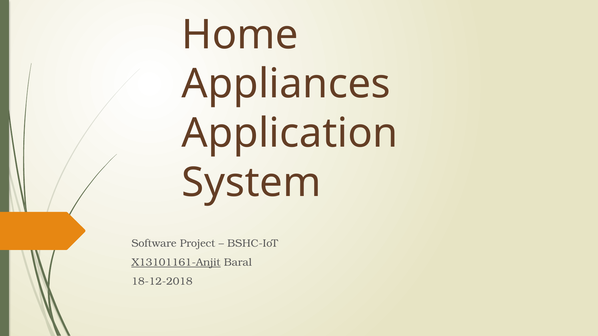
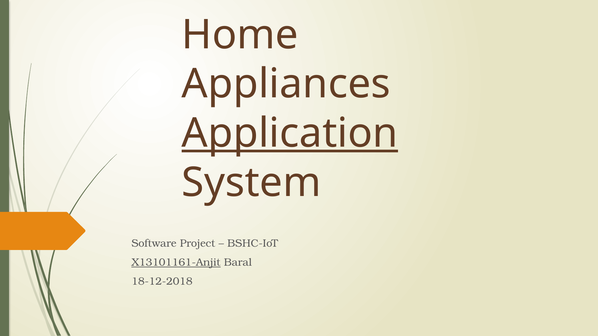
Application underline: none -> present
